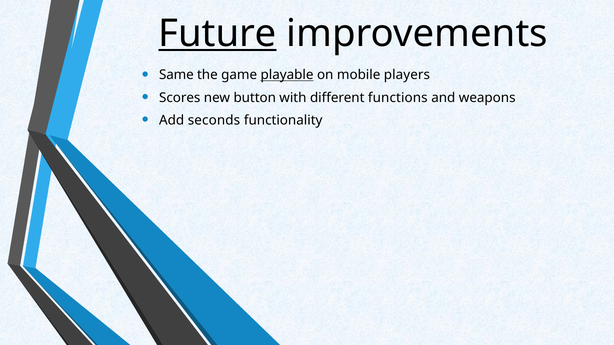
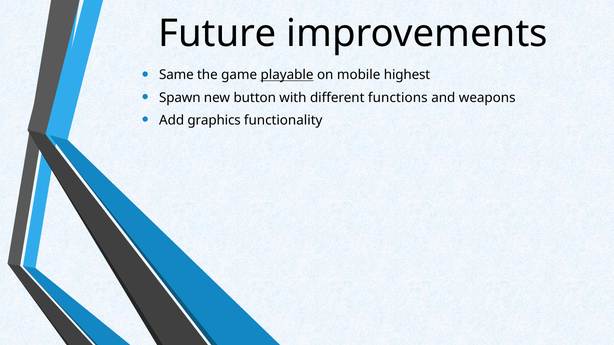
Future underline: present -> none
players: players -> highest
Scores: Scores -> Spawn
seconds: seconds -> graphics
